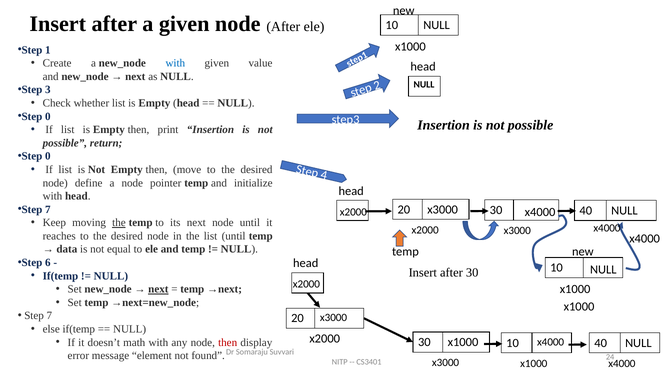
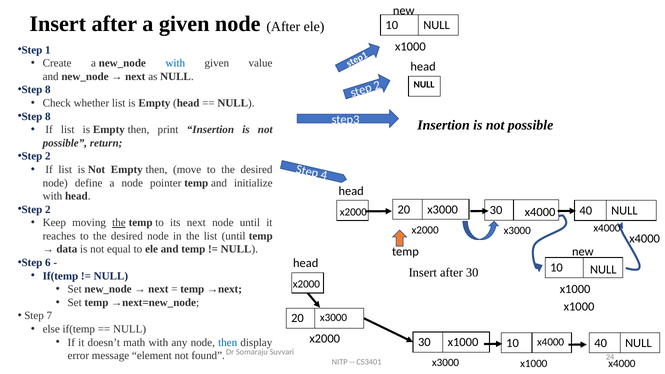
3 at (48, 90): 3 -> 8
0 at (48, 116): 0 -> 8
0 at (48, 156): 0 -> 2
7 at (48, 209): 7 -> 2
next at (158, 289) underline: present -> none
then at (228, 342) colour: red -> blue
